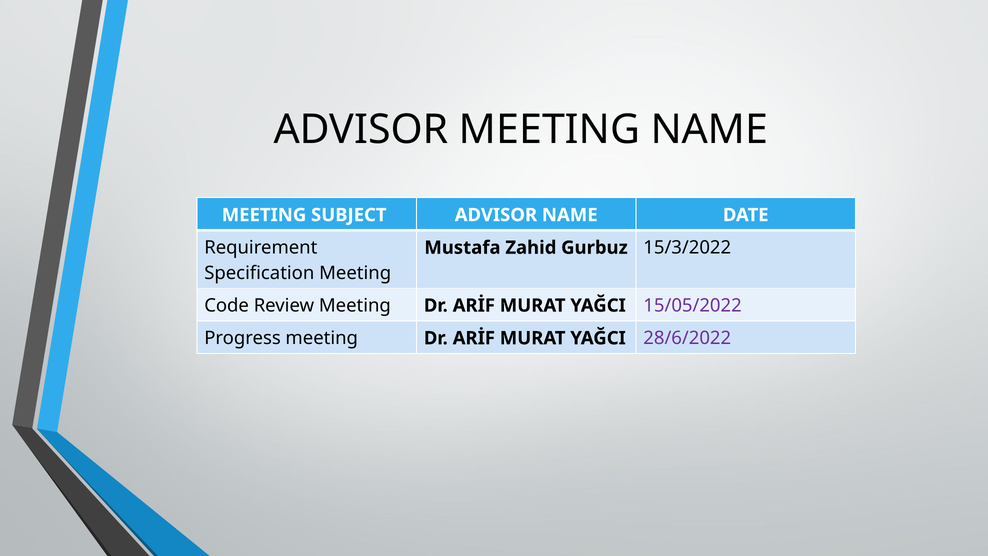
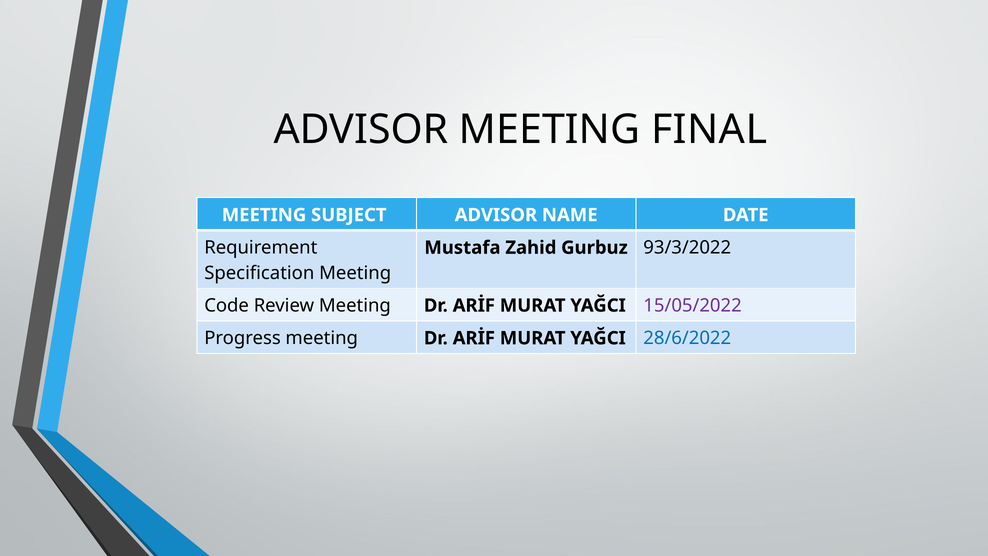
MEETING NAME: NAME -> FINAL
15/3/2022: 15/3/2022 -> 93/3/2022
28/6/2022 colour: purple -> blue
